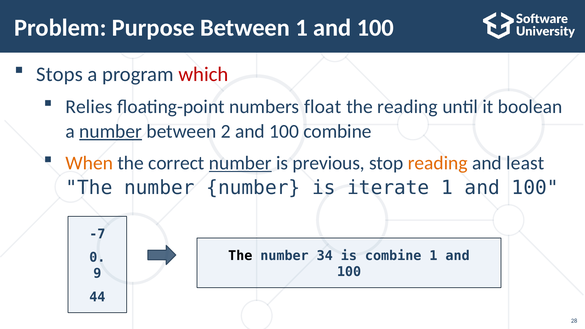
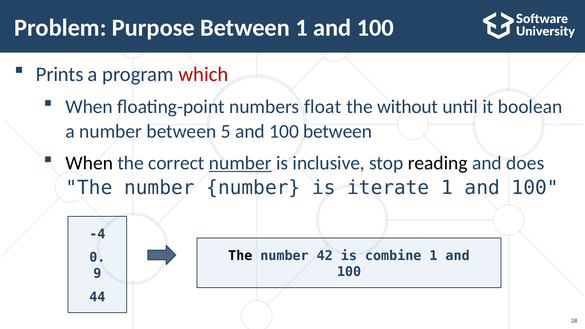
Stops: Stops -> Prints
Relies at (89, 107): Relies -> When
the reading: reading -> without
number at (111, 131) underline: present -> none
2: 2 -> 5
100 combine: combine -> between
When at (89, 163) colour: orange -> black
previous: previous -> inclusive
reading at (438, 163) colour: orange -> black
least: least -> does
-7: -7 -> -4
34: 34 -> 42
